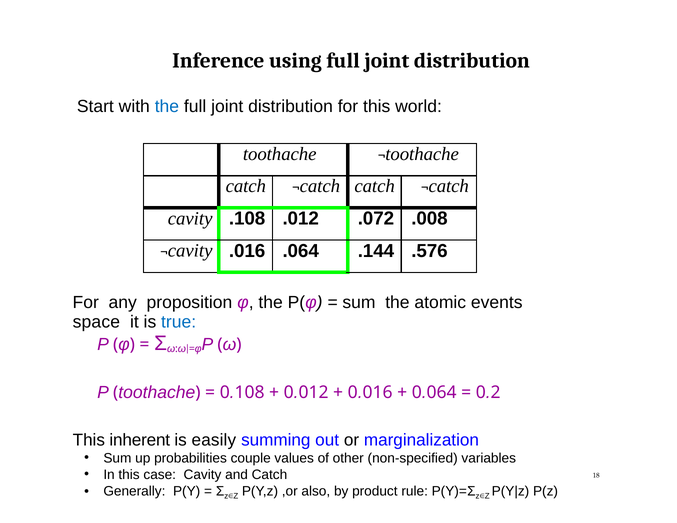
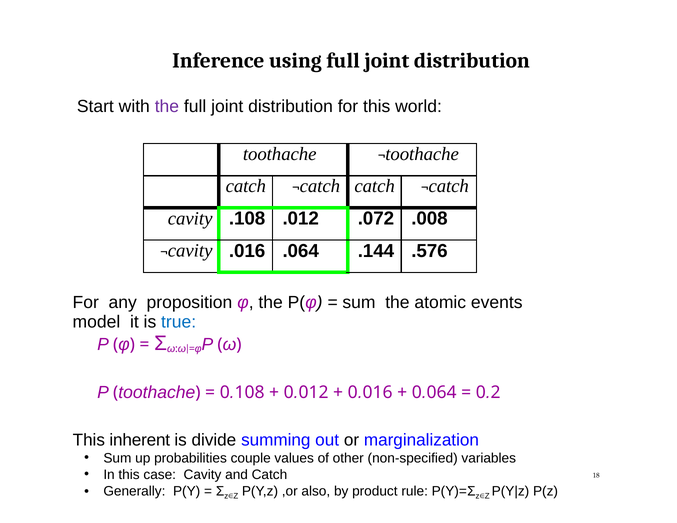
the at (167, 107) colour: blue -> purple
space: space -> model
easily: easily -> divide
